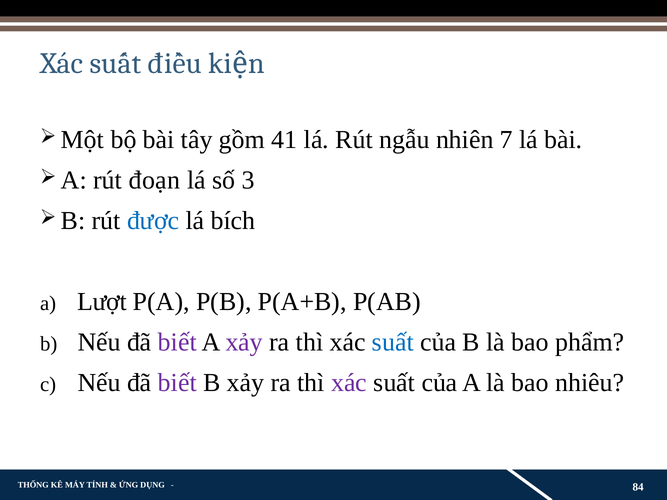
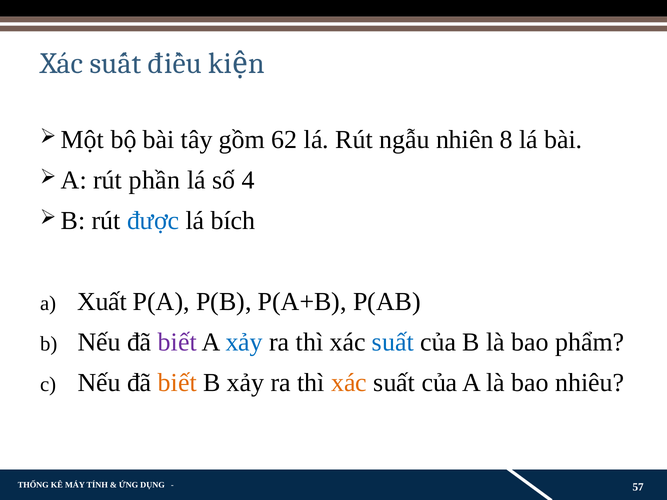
41: 41 -> 62
7: 7 -> 8
đoạn: đoạn -> phần
3: 3 -> 4
Lượt: Lượt -> Xuất
xảy at (244, 342) colour: purple -> blue
biết at (177, 383) colour: purple -> orange
xác at (349, 383) colour: purple -> orange
84: 84 -> 57
